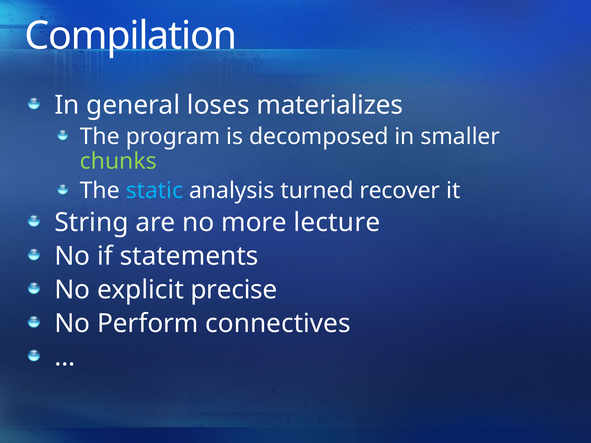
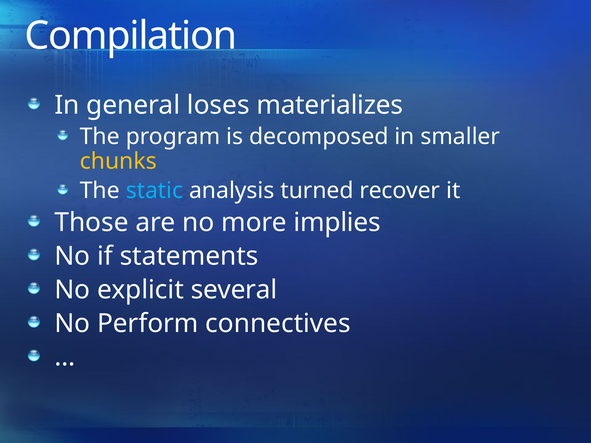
chunks colour: light green -> yellow
String: String -> Those
lecture: lecture -> implies
precise: precise -> several
